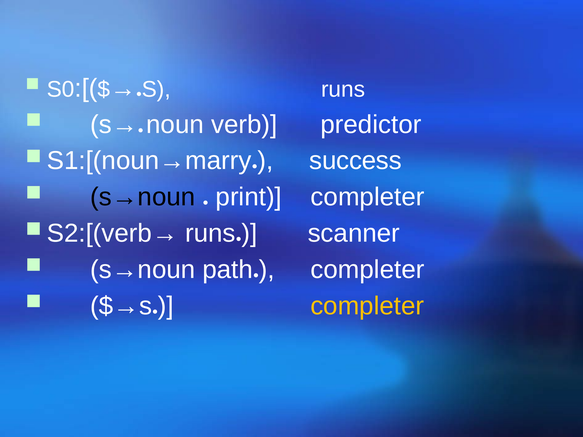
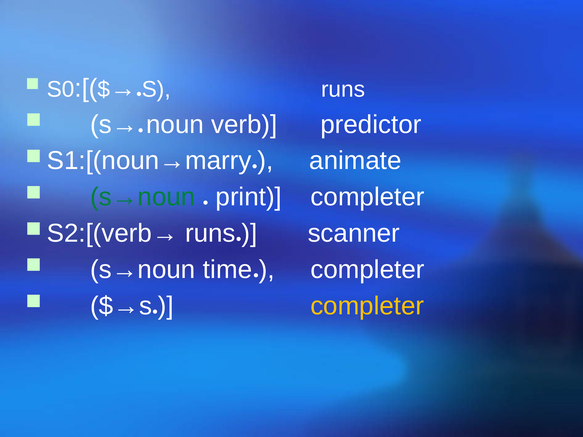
success: success -> animate
s→noun at (143, 197) colour: black -> green
path: path -> time
